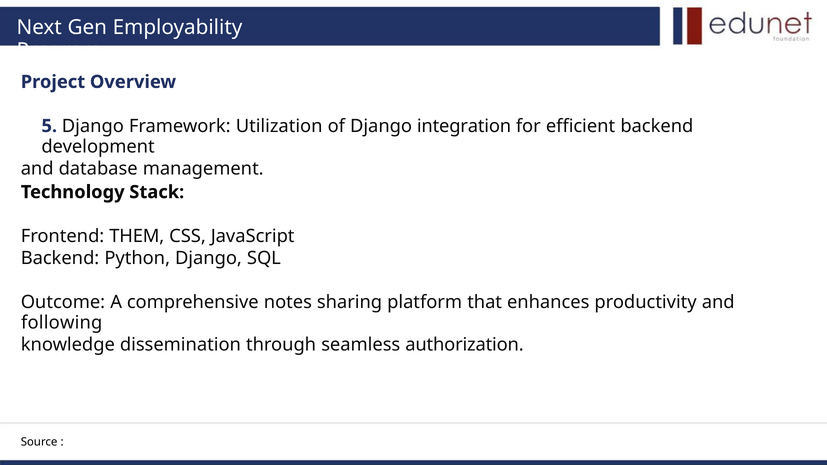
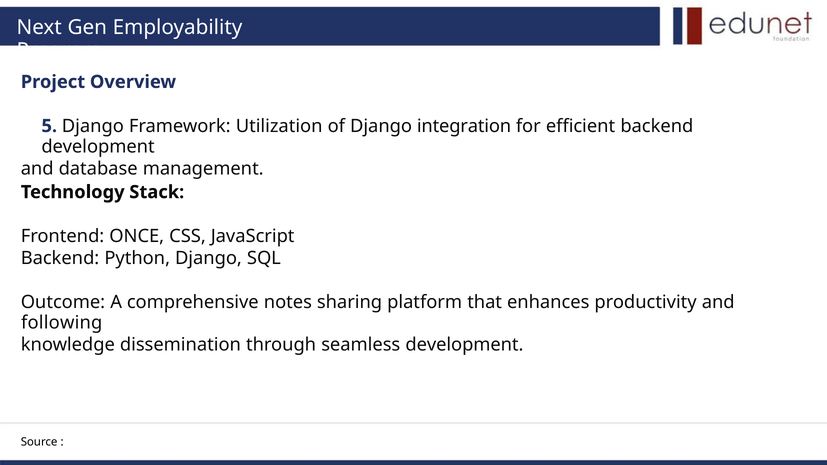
THEM: THEM -> ONCE
seamless authorization: authorization -> development
